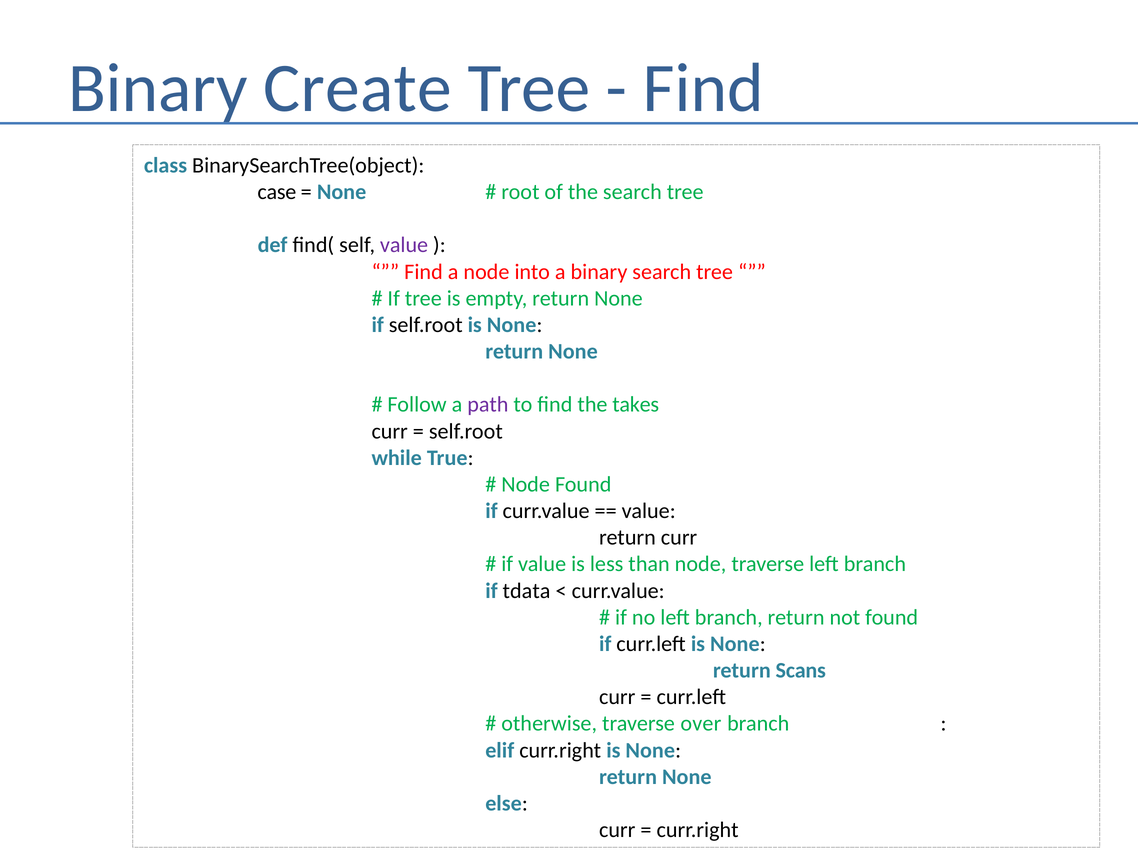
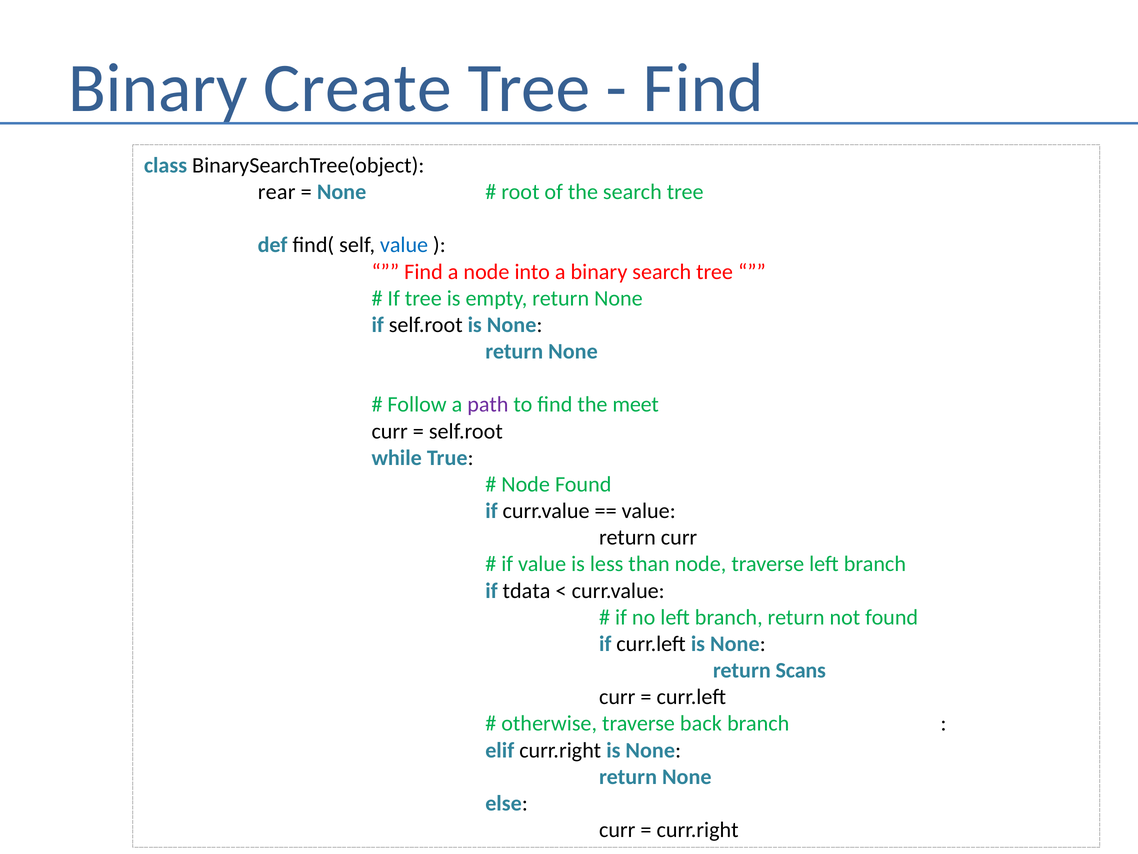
case: case -> rear
value at (404, 245) colour: purple -> blue
takes: takes -> meet
over: over -> back
